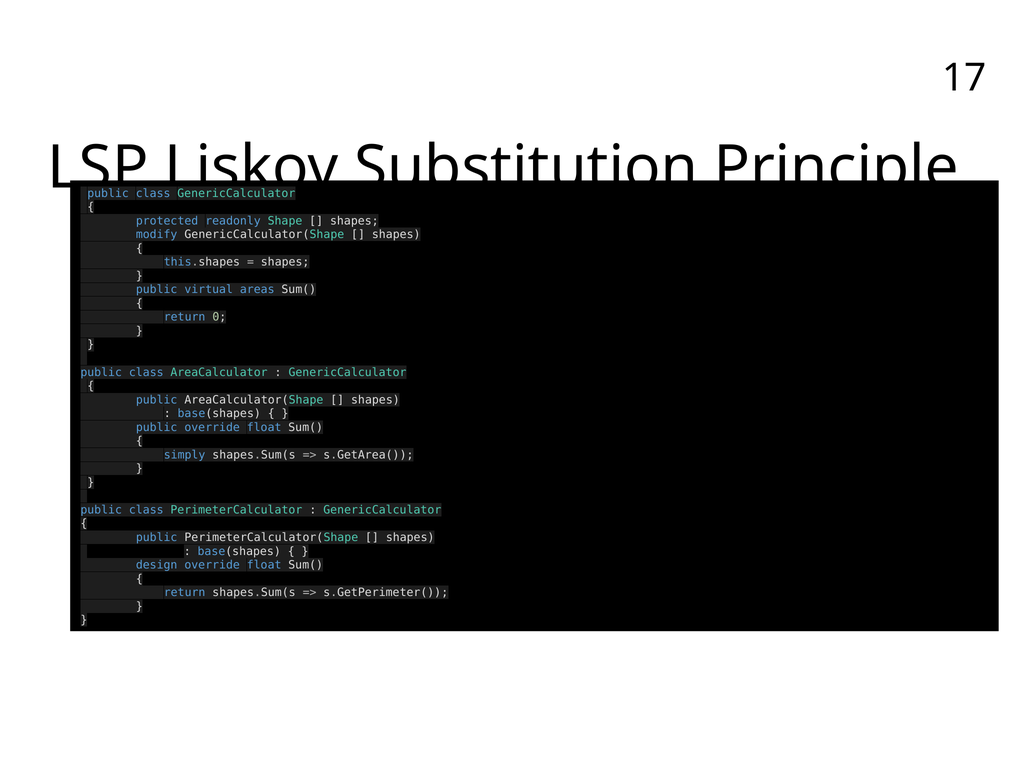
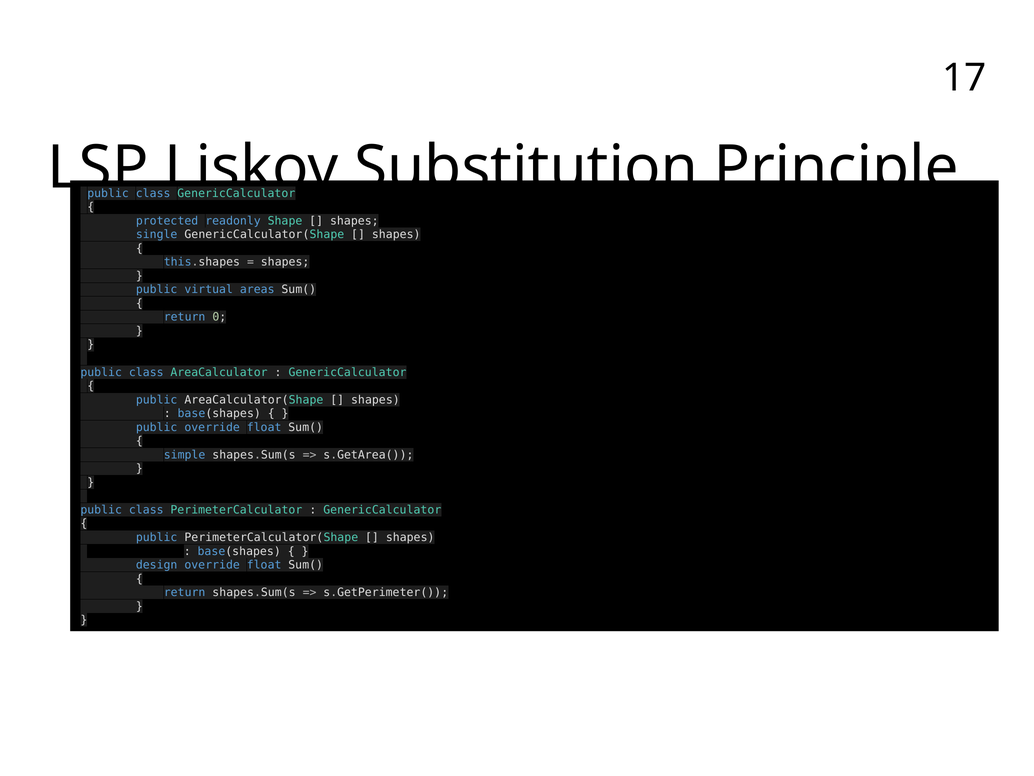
modify: modify -> single
simply: simply -> simple
